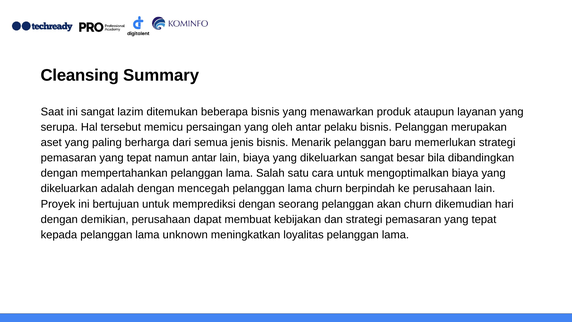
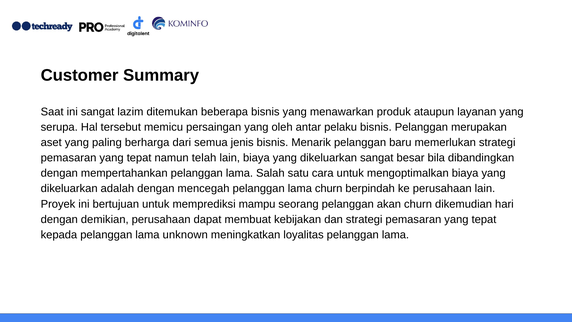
Cleansing: Cleansing -> Customer
namun antar: antar -> telah
memprediksi dengan: dengan -> mampu
